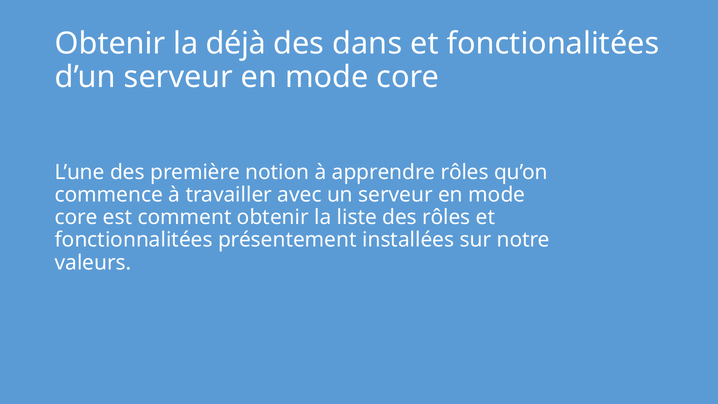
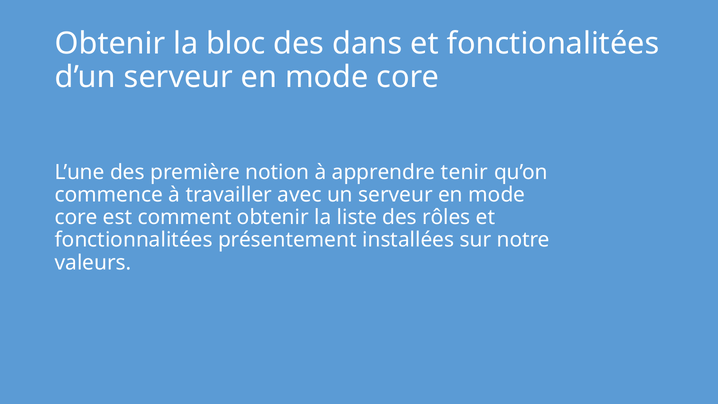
déjà: déjà -> bloc
apprendre rôles: rôles -> tenir
